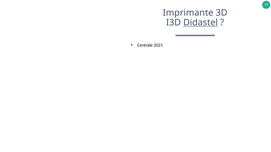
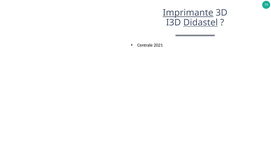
Imprimante underline: none -> present
